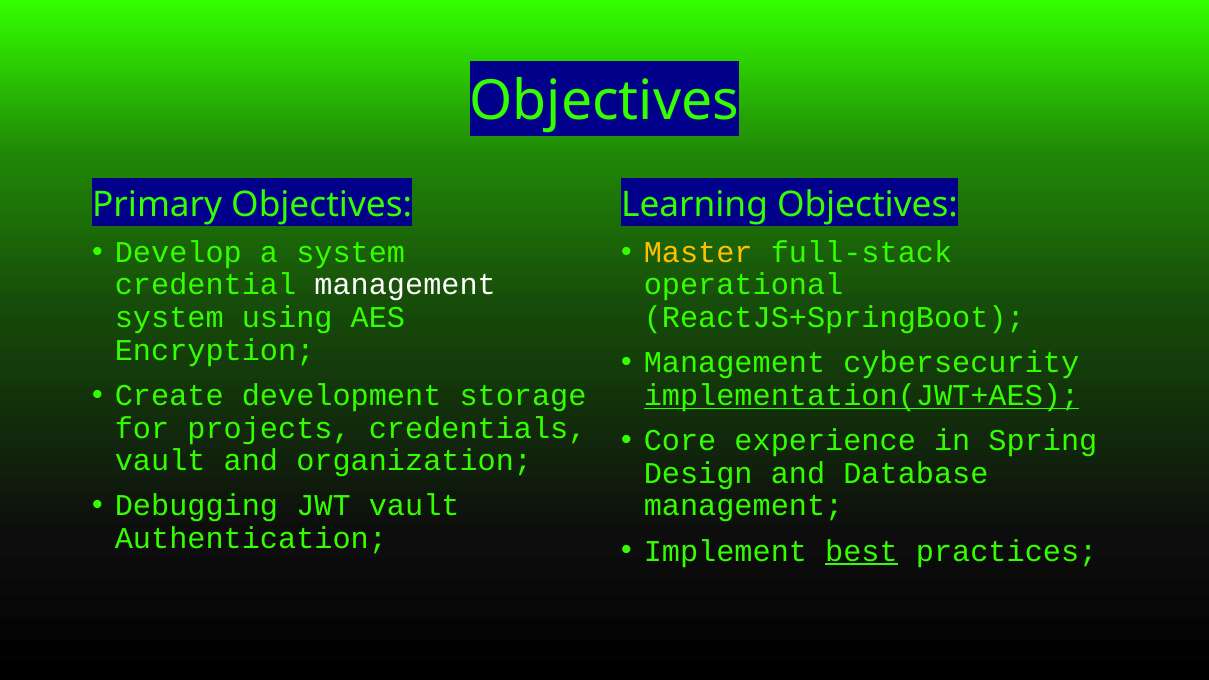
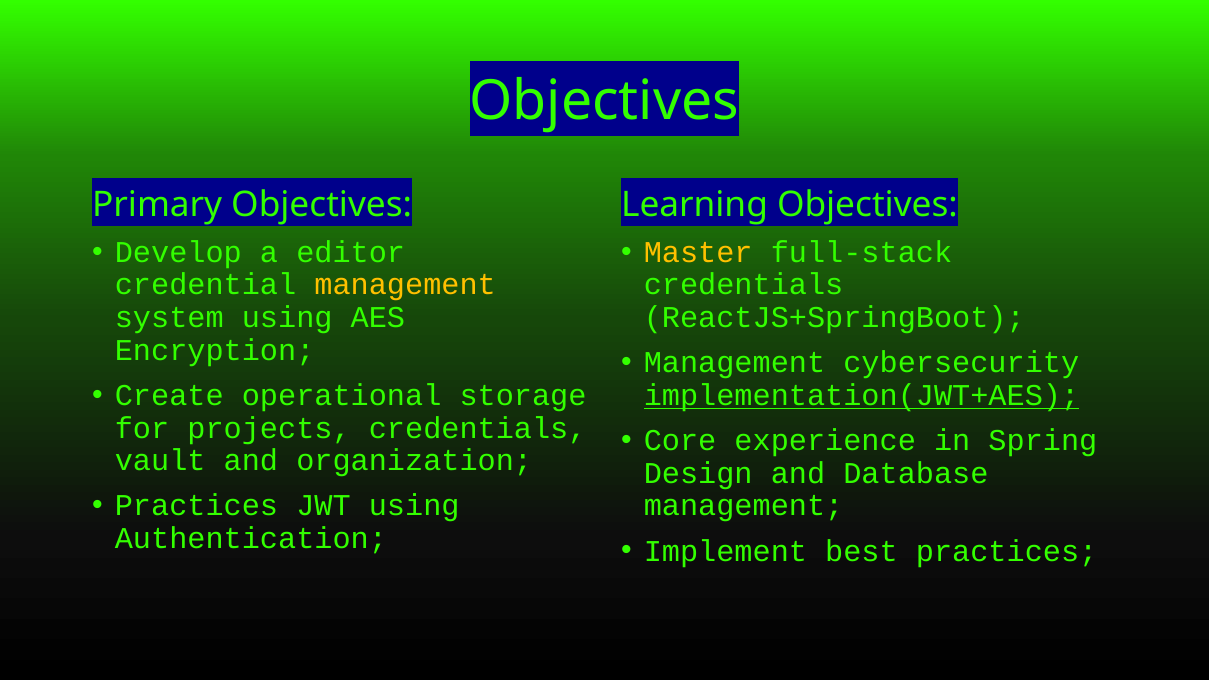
a system: system -> editor
management at (405, 285) colour: white -> yellow
operational at (744, 285): operational -> credentials
development: development -> operational
Debugging at (196, 506): Debugging -> Practices
JWT vault: vault -> using
best underline: present -> none
